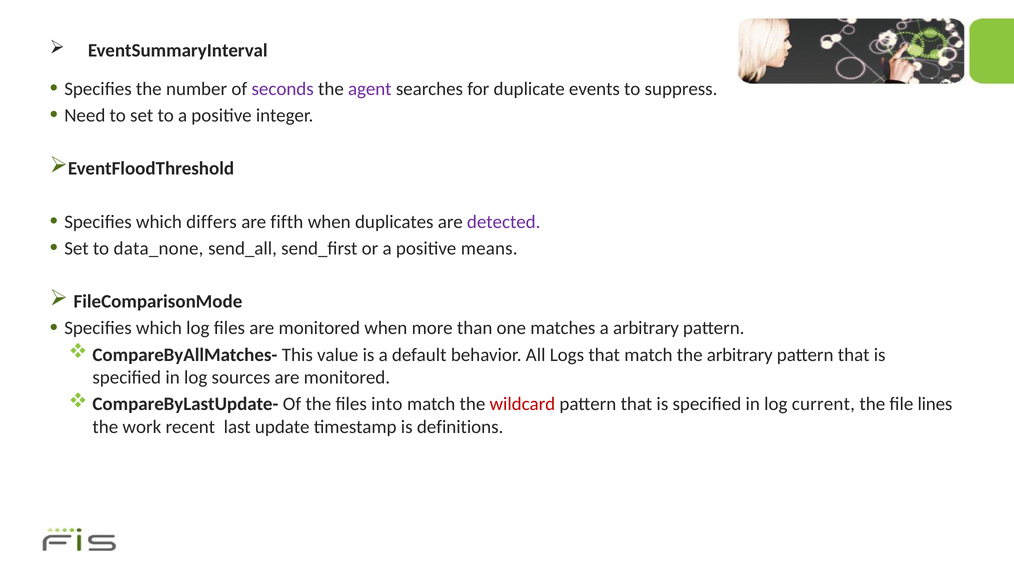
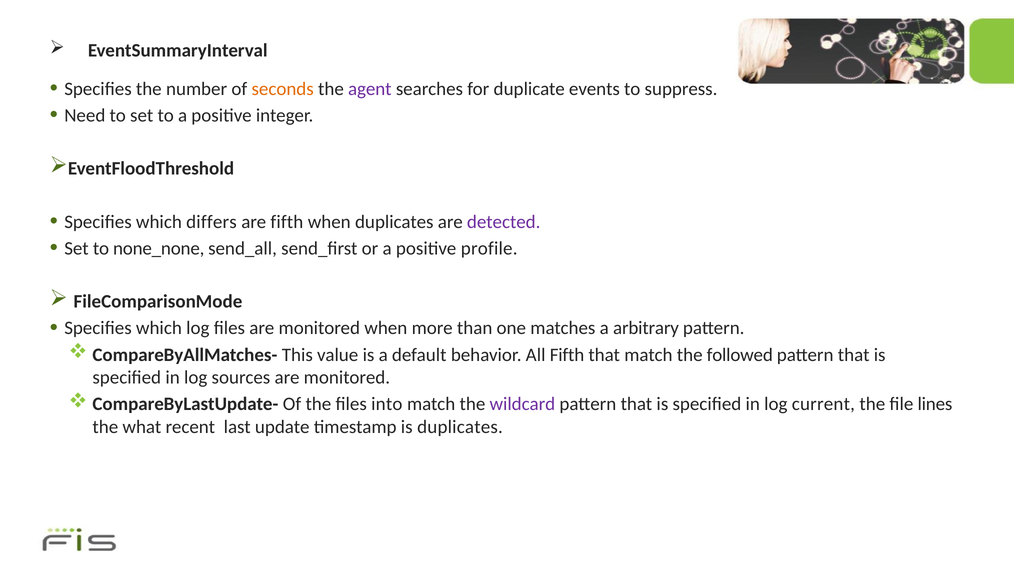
seconds colour: purple -> orange
data_none: data_none -> none_none
means: means -> profile
All Logs: Logs -> Fifth
the arbitrary: arbitrary -> followed
wildcard colour: red -> purple
work: work -> what
is definitions: definitions -> duplicates
